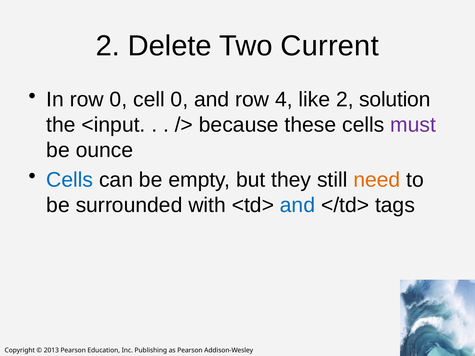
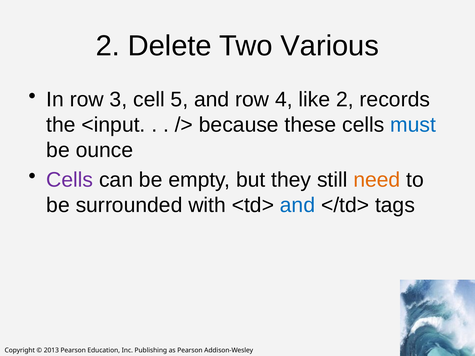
Current: Current -> Various
row 0: 0 -> 3
cell 0: 0 -> 5
solution: solution -> records
must colour: purple -> blue
Cells at (70, 180) colour: blue -> purple
